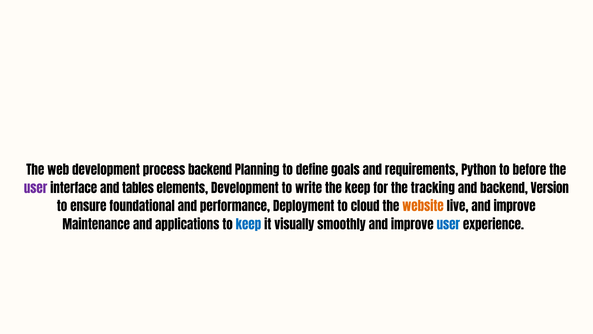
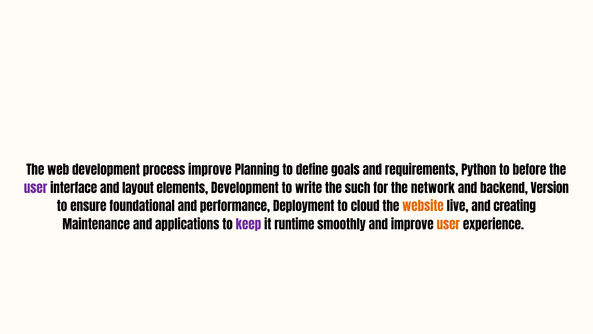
process backend: backend -> improve
tables: tables -> layout
the keep: keep -> such
tracking: tracking -> network
live and improve: improve -> creating
keep at (248, 225) colour: blue -> purple
visually: visually -> runtime
user at (448, 225) colour: blue -> orange
